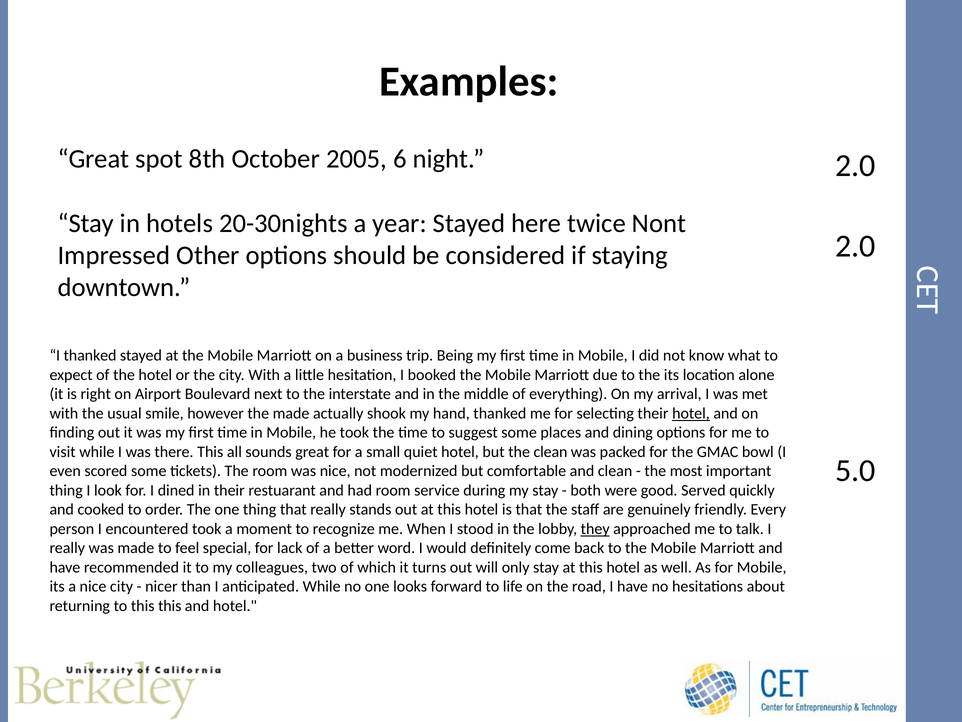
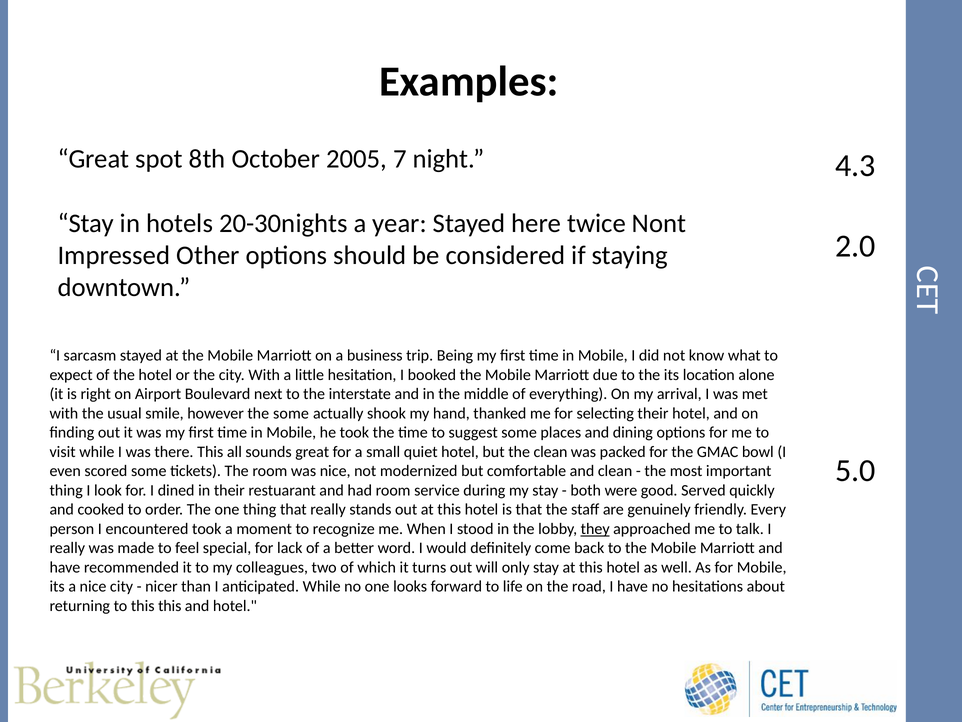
6: 6 -> 7
2.0 at (855, 166): 2.0 -> 4.3
I thanked: thanked -> sarcasm
the made: made -> some
hotel at (691, 413) underline: present -> none
